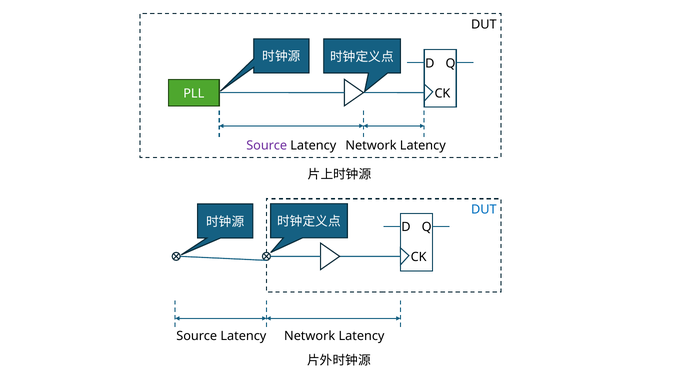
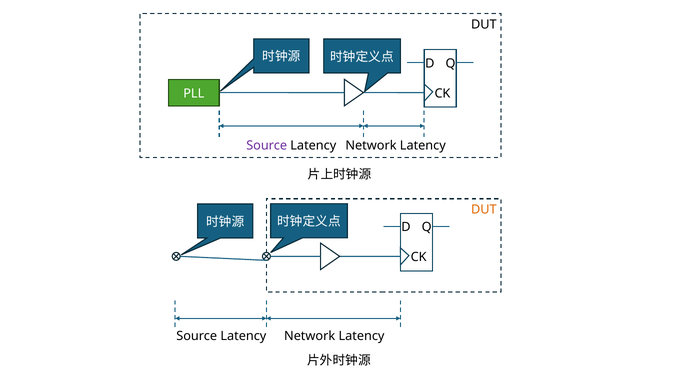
DUT at (484, 209) colour: blue -> orange
